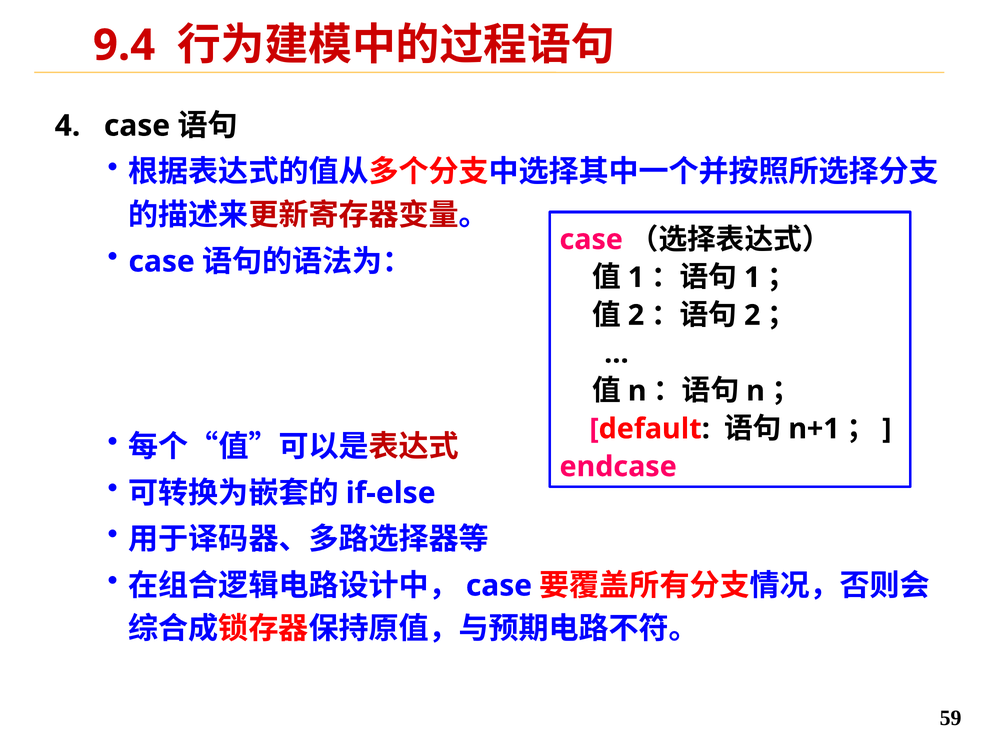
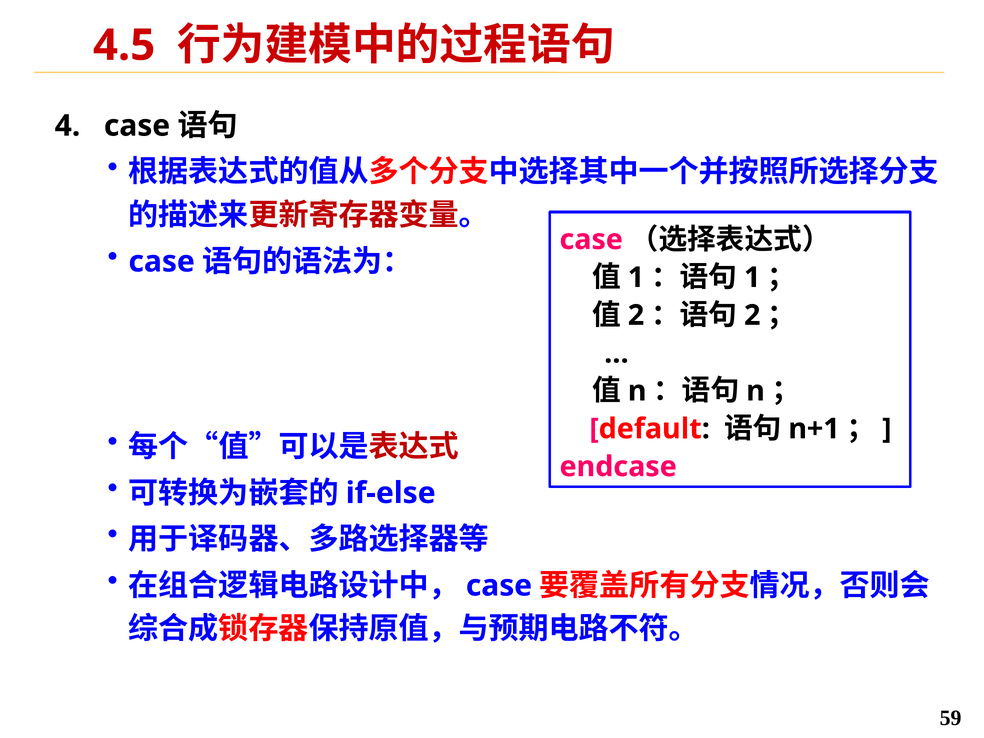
9.4: 9.4 -> 4.5
